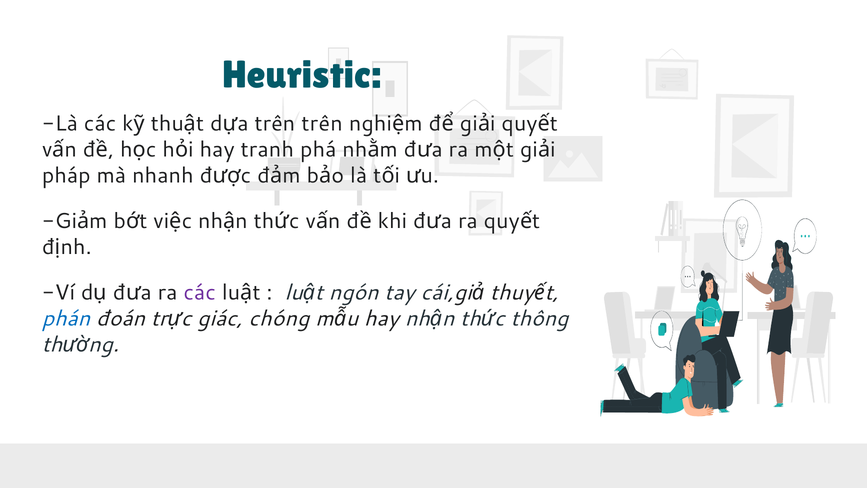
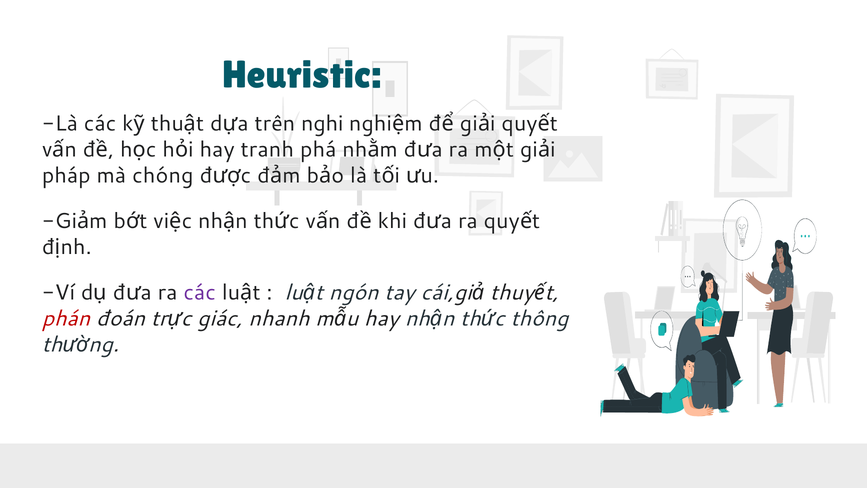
trên trên: trên -> nghi
nhanh: nhanh -> chóng
phán colour: blue -> red
chóng: chóng -> nhanh
